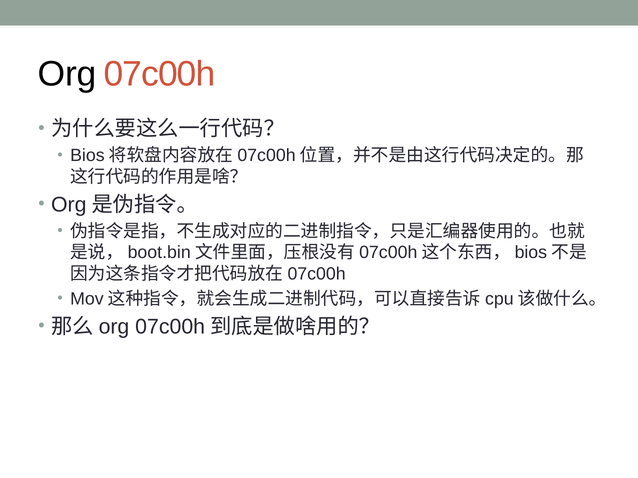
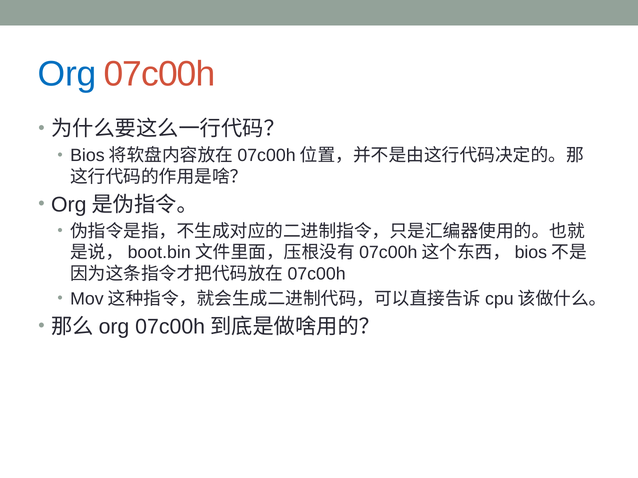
Org colour: black -> blue
